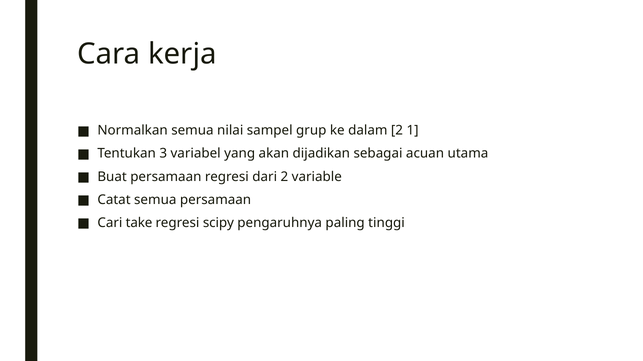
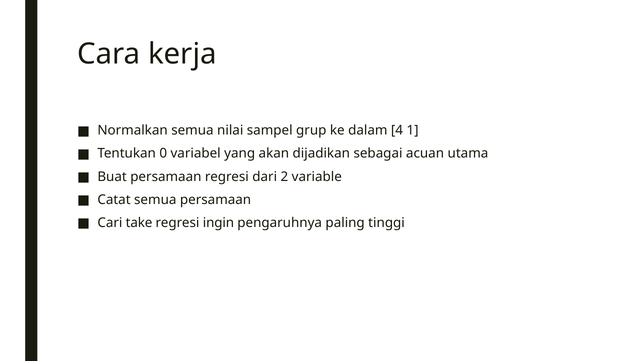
dalam 2: 2 -> 4
3: 3 -> 0
scipy: scipy -> ingin
